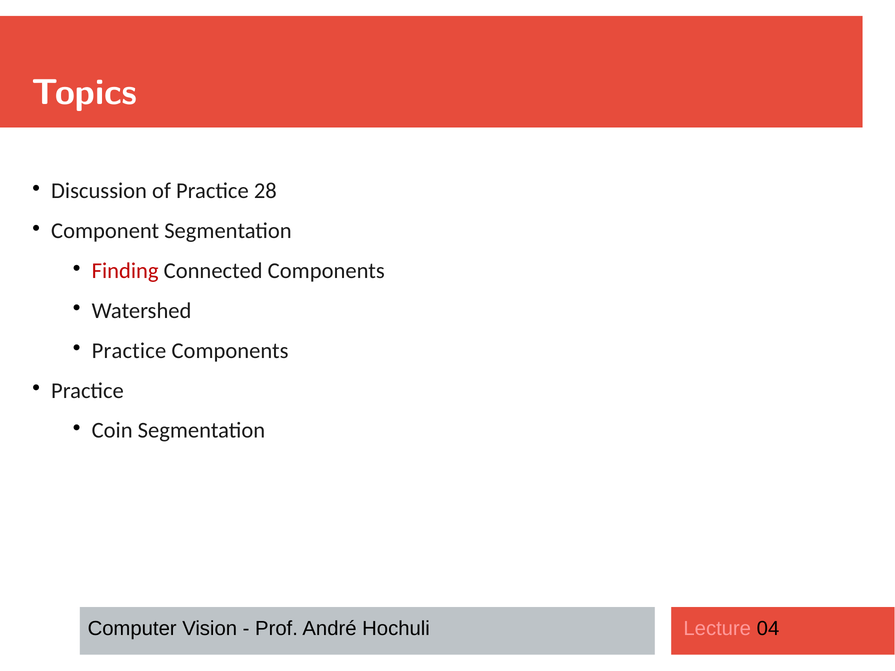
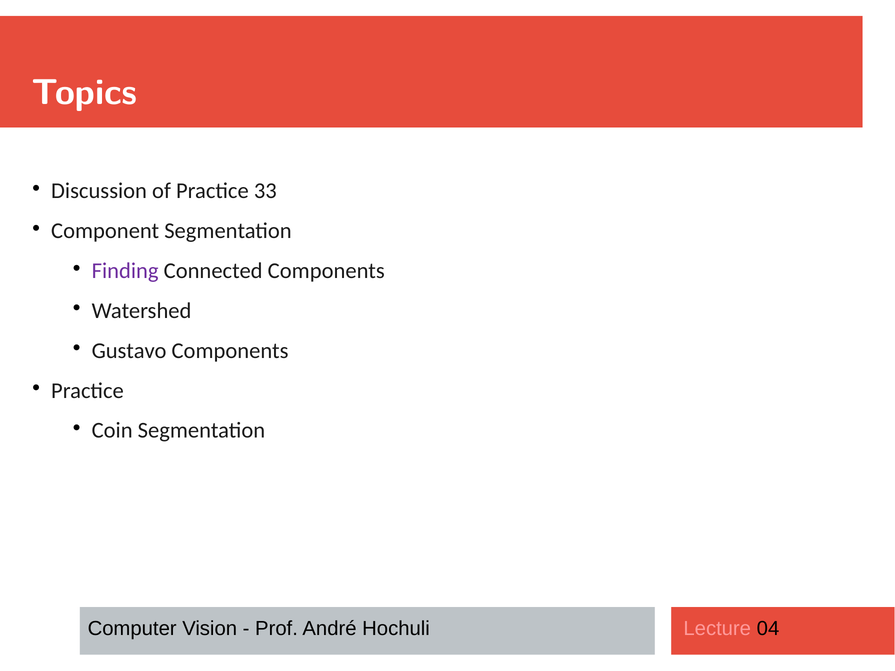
28: 28 -> 33
Finding colour: red -> purple
Practice at (129, 351): Practice -> Gustavo
